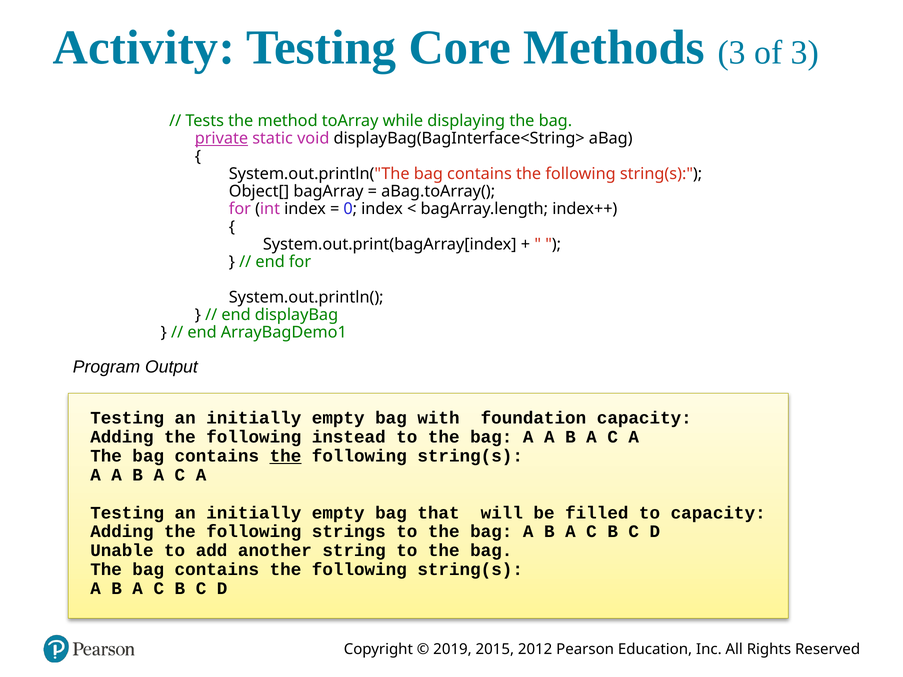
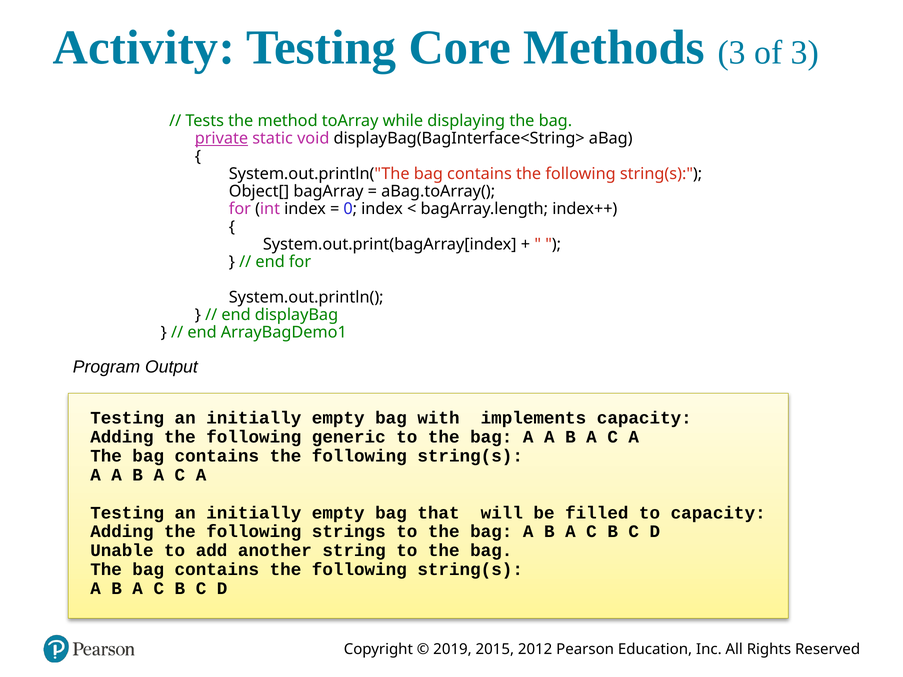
foundation: foundation -> implements
instead: instead -> generic
the at (285, 456) underline: present -> none
